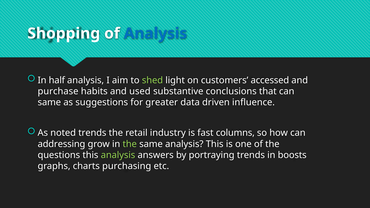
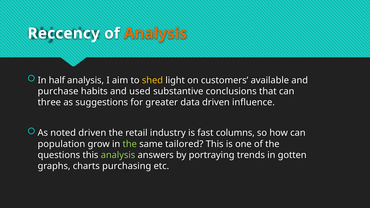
Shopping: Shopping -> Reccency
Analysis at (155, 33) colour: blue -> orange
shed colour: light green -> yellow
accessed: accessed -> available
same at (49, 102): same -> three
noted trends: trends -> driven
addressing: addressing -> population
same analysis: analysis -> tailored
boosts: boosts -> gotten
